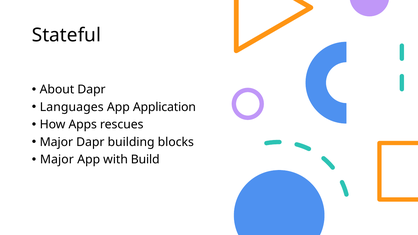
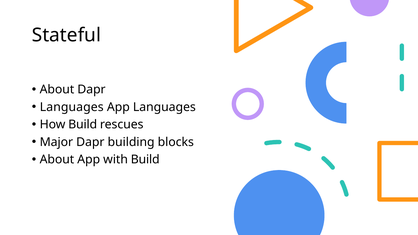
App Application: Application -> Languages
How Apps: Apps -> Build
Major at (57, 160): Major -> About
